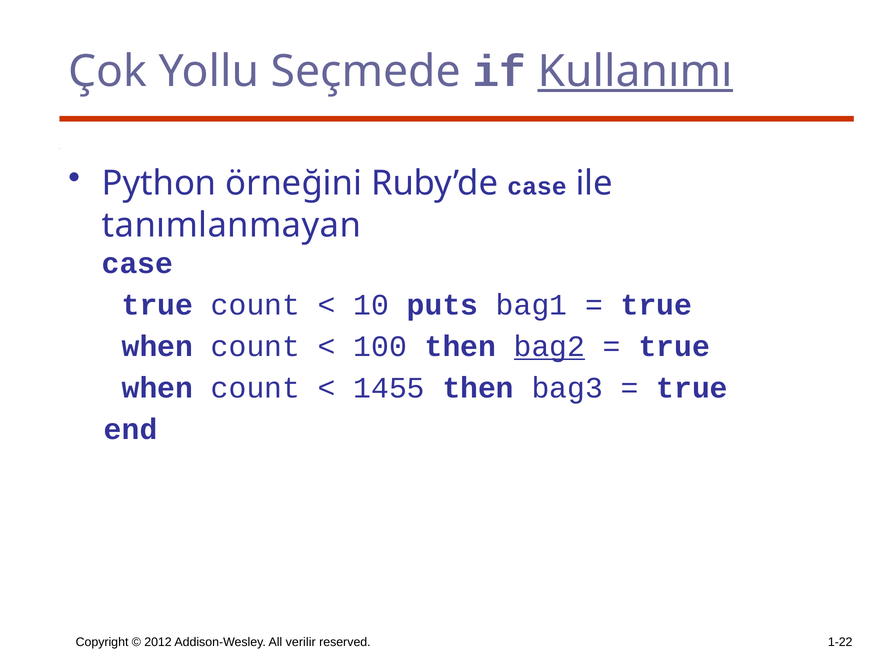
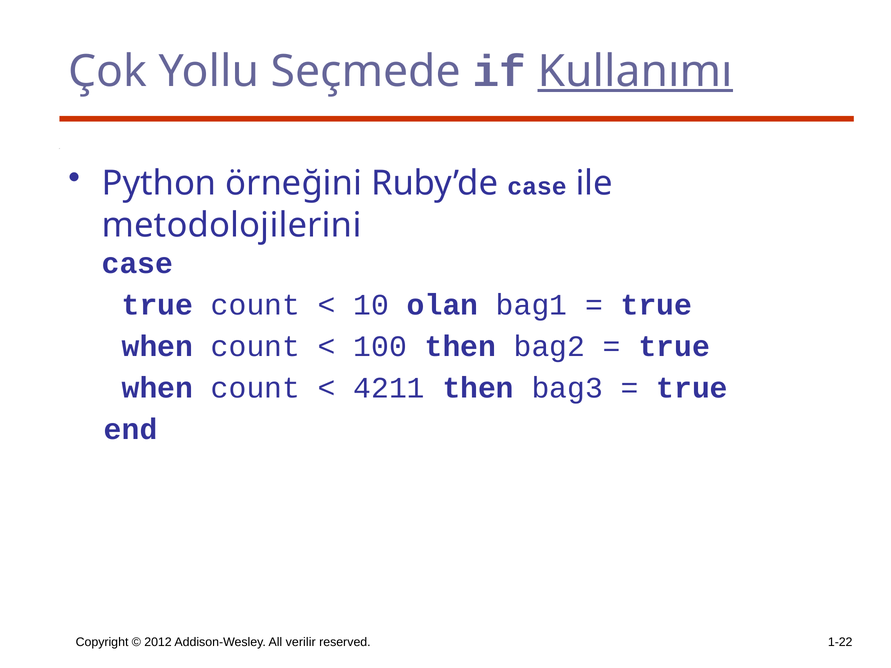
tanımlanmayan: tanımlanmayan -> metodolojilerini
puts: puts -> olan
bag2 underline: present -> none
1455: 1455 -> 4211
